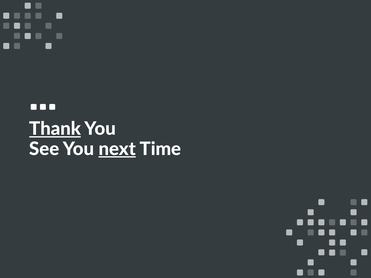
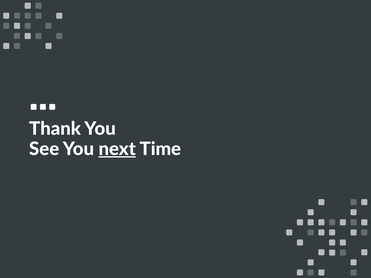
Thank underline: present -> none
